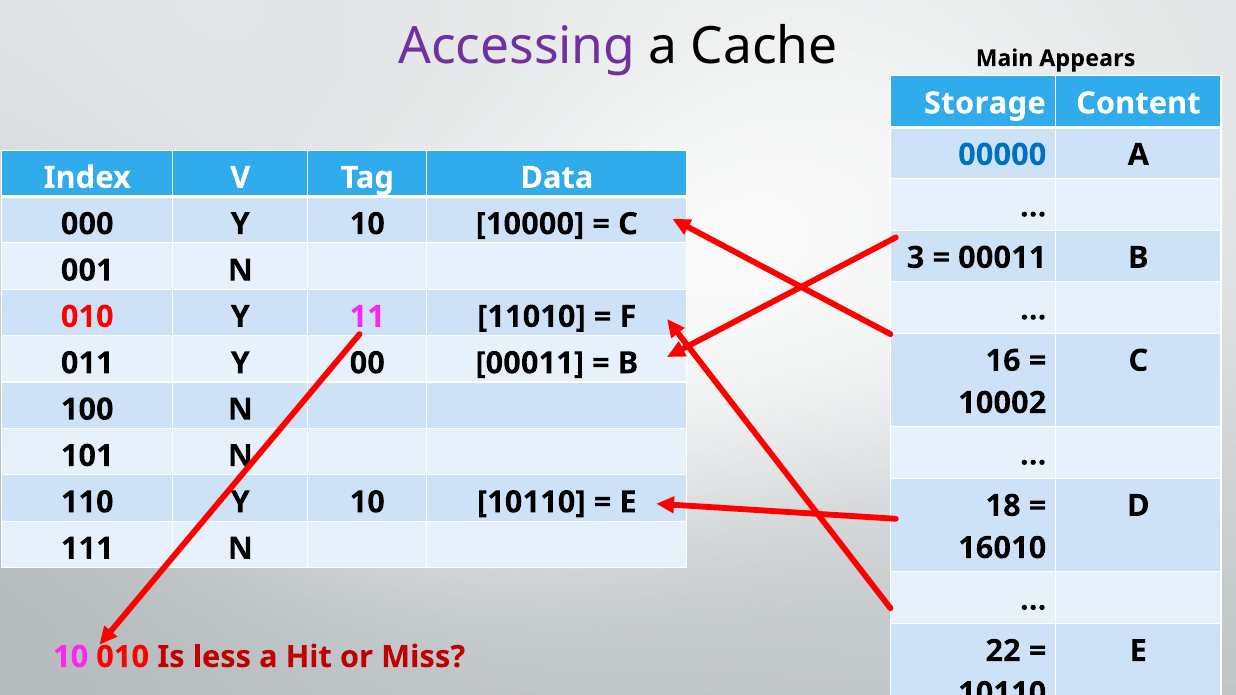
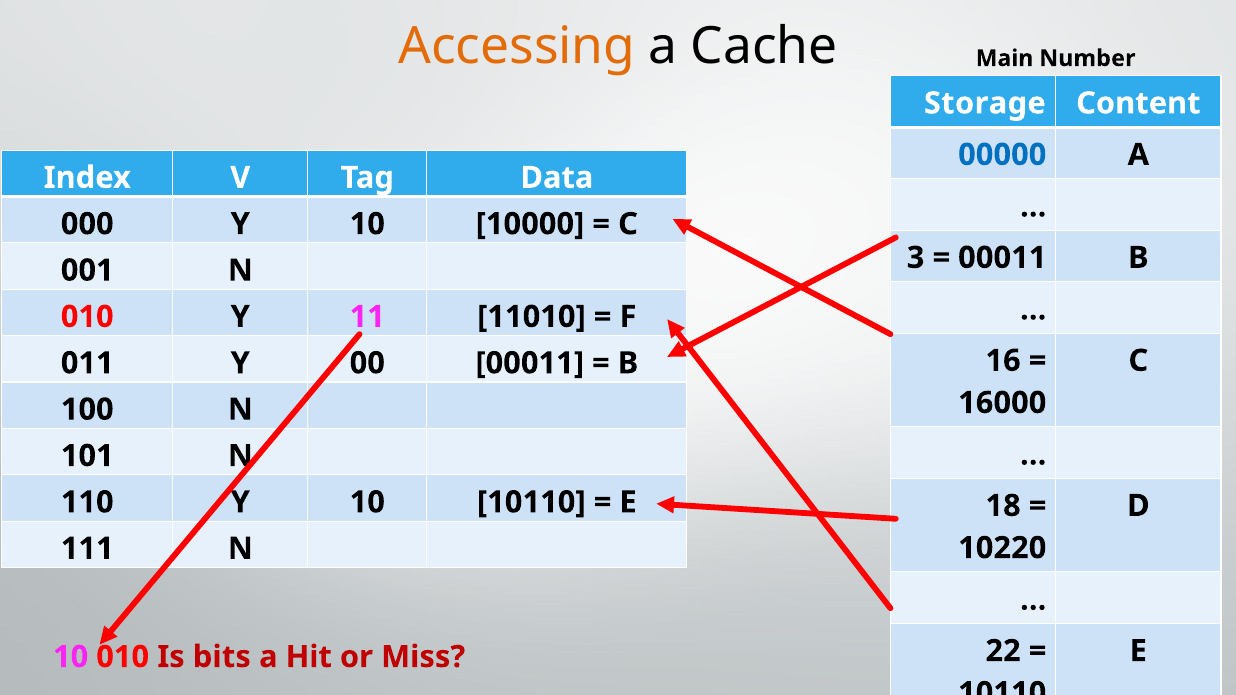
Accessing colour: purple -> orange
Appears: Appears -> Number
10002: 10002 -> 16000
16010: 16010 -> 10220
less: less -> bits
